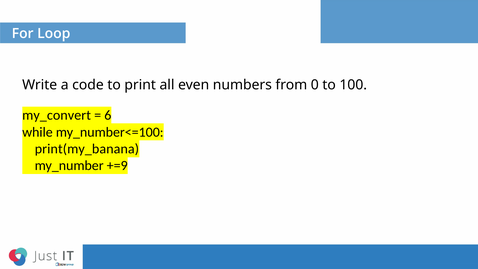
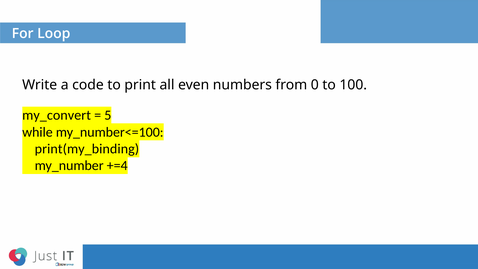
6: 6 -> 5
print(my_banana: print(my_banana -> print(my_binding
+=9: +=9 -> +=4
